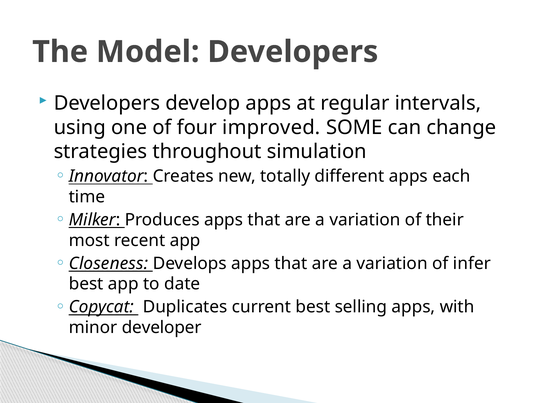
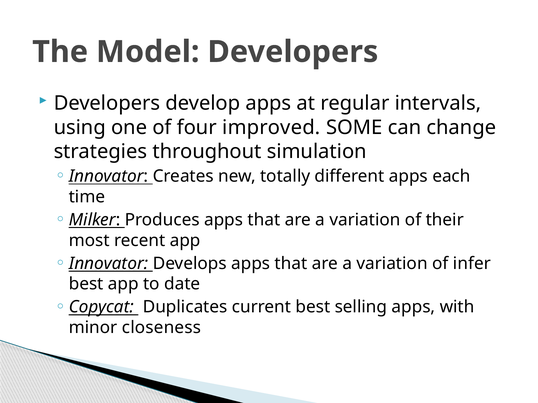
Closeness at (108, 264): Closeness -> Innovator
developer: developer -> closeness
